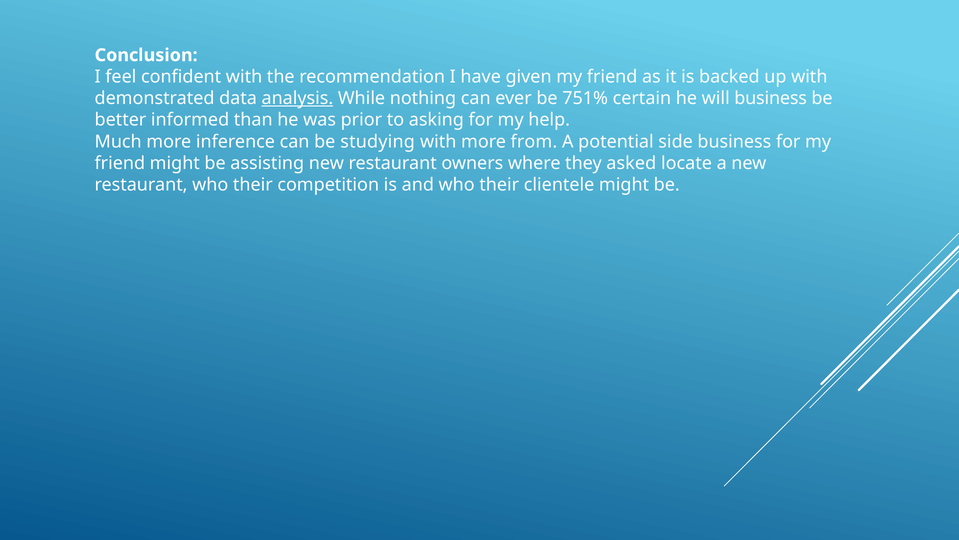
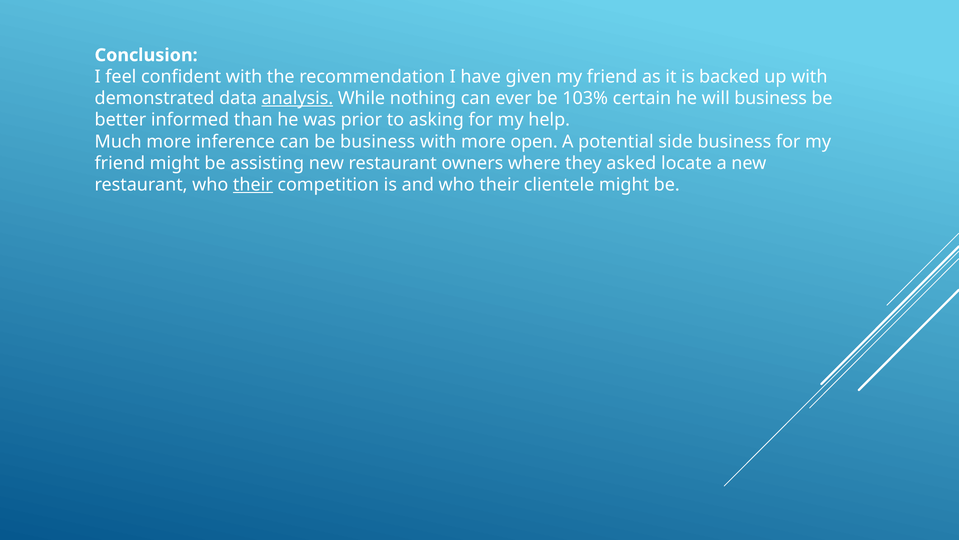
751%: 751% -> 103%
be studying: studying -> business
from: from -> open
their at (253, 185) underline: none -> present
